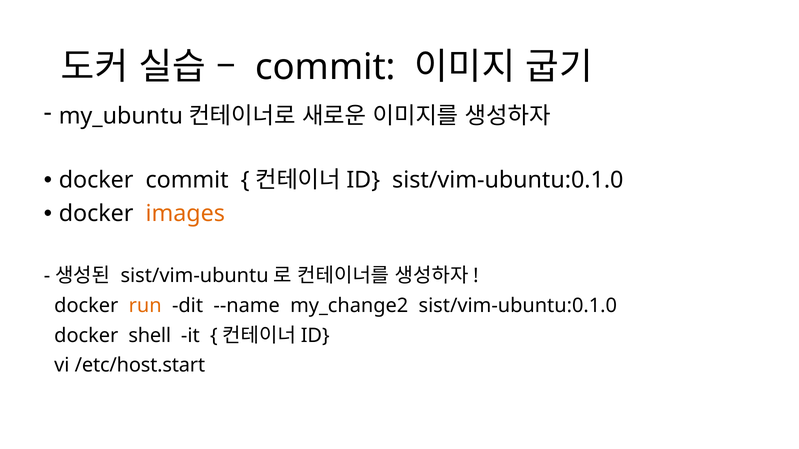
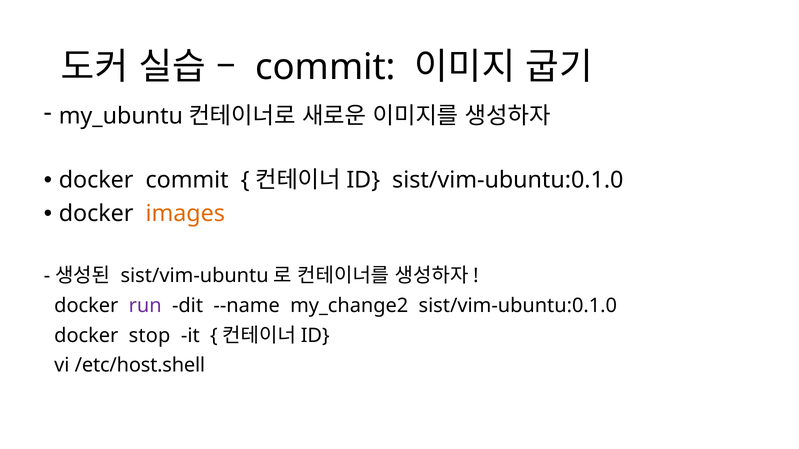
run colour: orange -> purple
shell: shell -> stop
/etc/host.start: /etc/host.start -> /etc/host.shell
